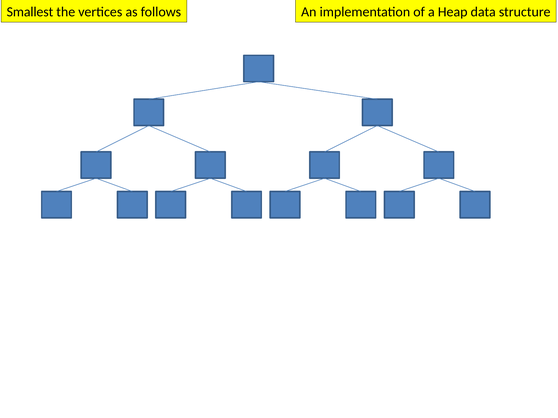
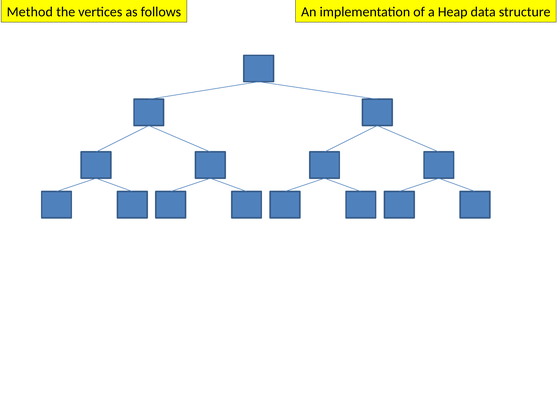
Smallest: Smallest -> Method
